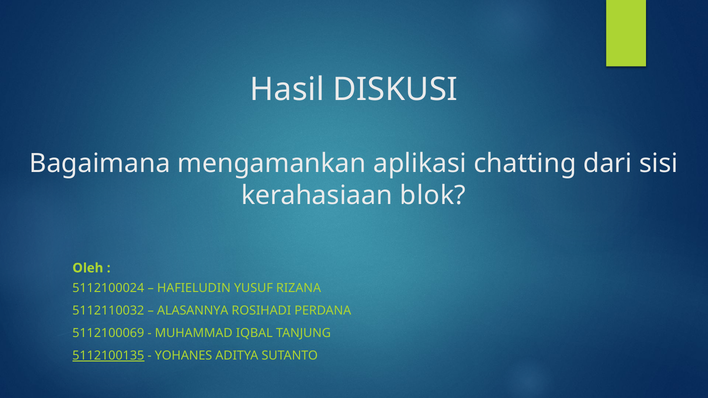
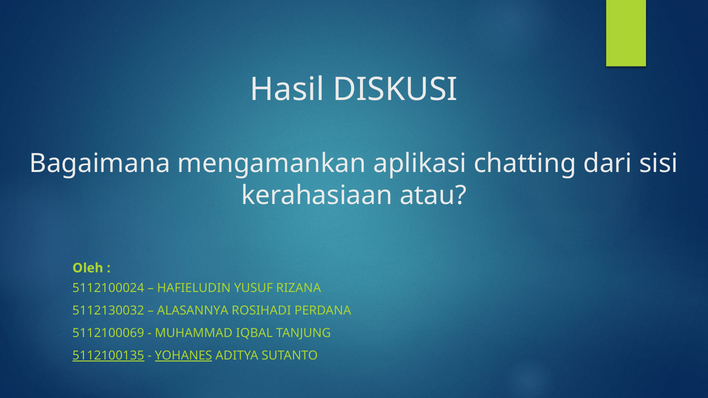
blok: blok -> atau
5112110032: 5112110032 -> 5112130032
YOHANES underline: none -> present
